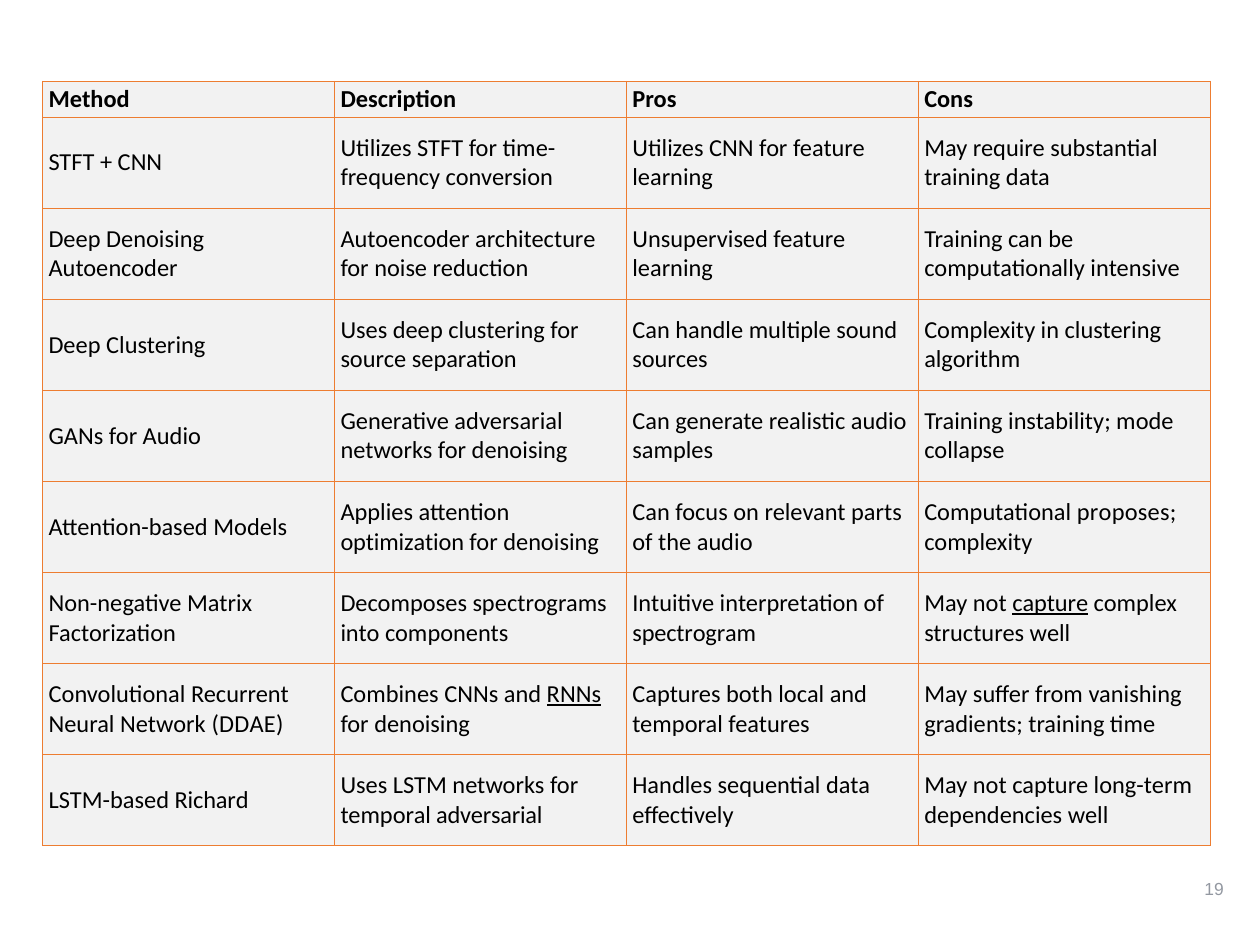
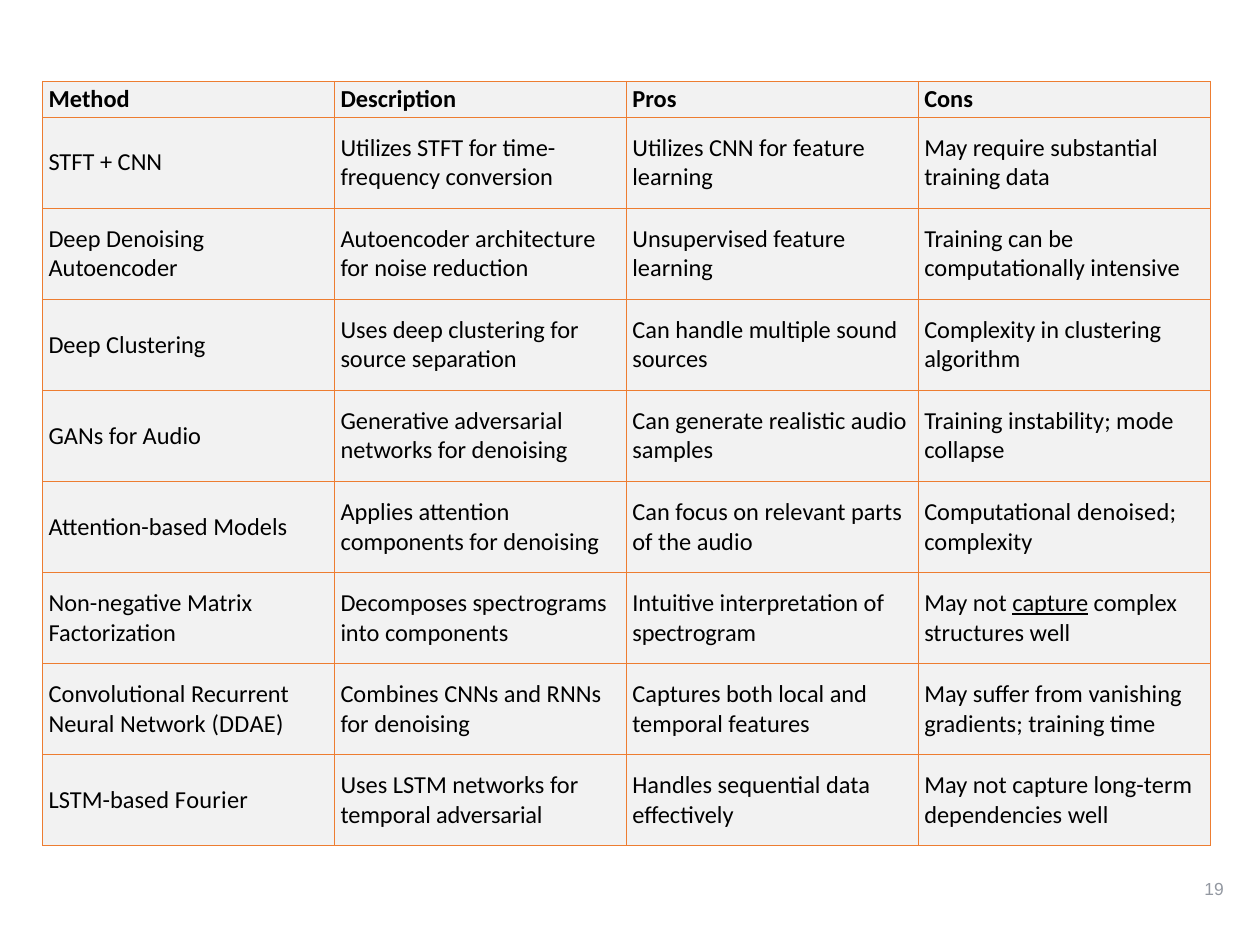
proposes: proposes -> denoised
optimization at (402, 542): optimization -> components
RNNs underline: present -> none
Richard: Richard -> Fourier
